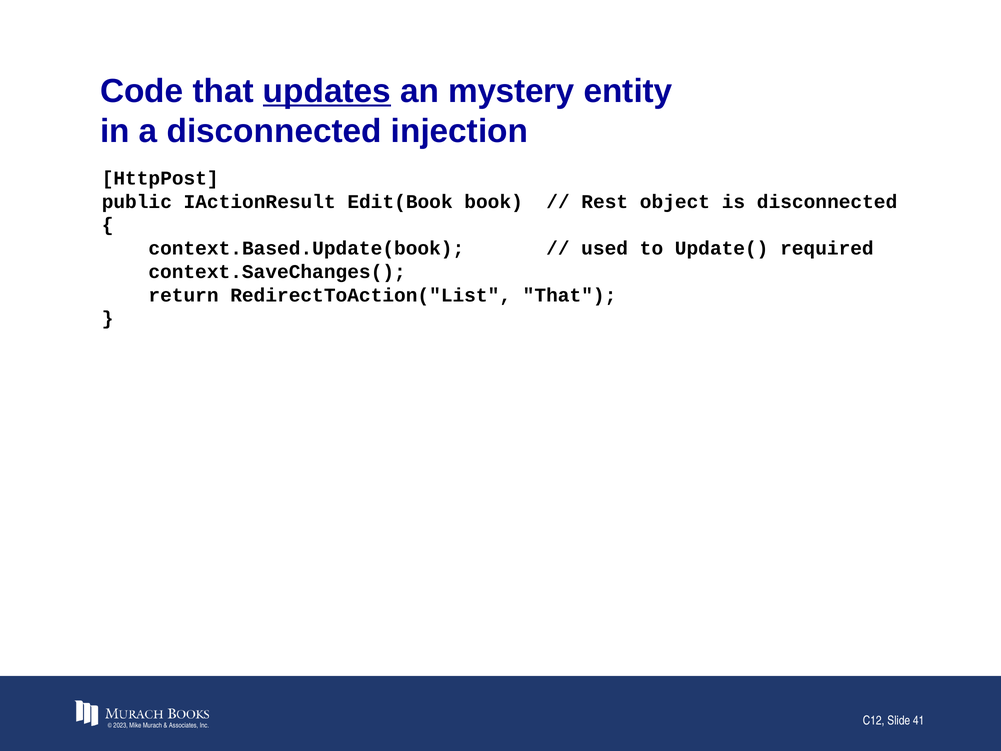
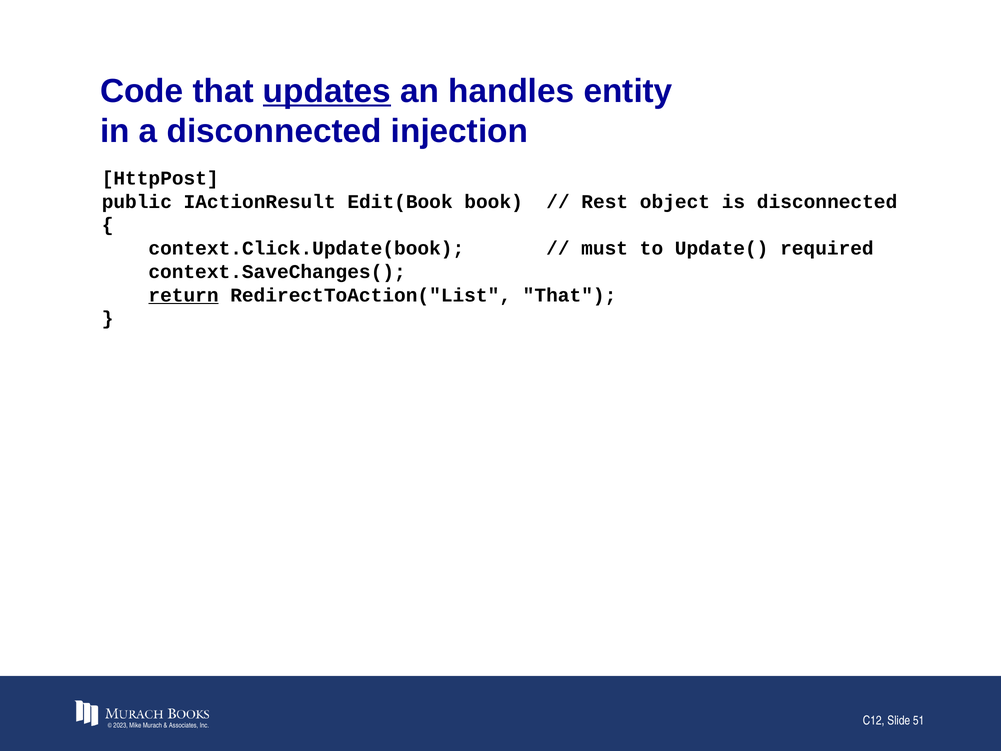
mystery: mystery -> handles
context.Based.Update(book: context.Based.Update(book -> context.Click.Update(book
used: used -> must
return underline: none -> present
41: 41 -> 51
